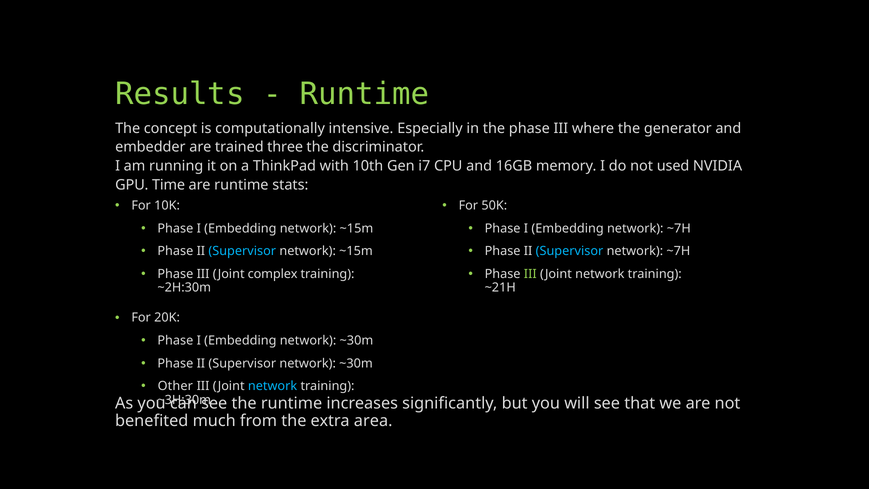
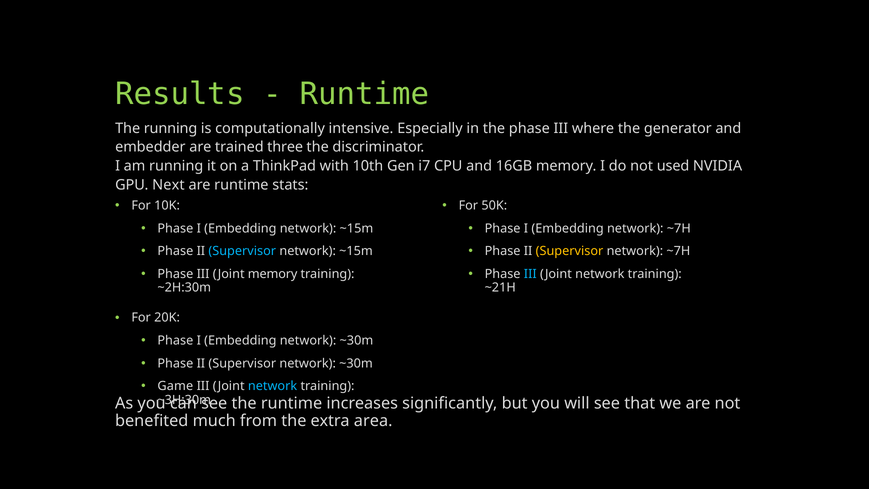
The concept: concept -> running
Time: Time -> Next
Supervisor at (570, 251) colour: light blue -> yellow
Joint complex: complex -> memory
III at (530, 274) colour: light green -> light blue
Other: Other -> Game
